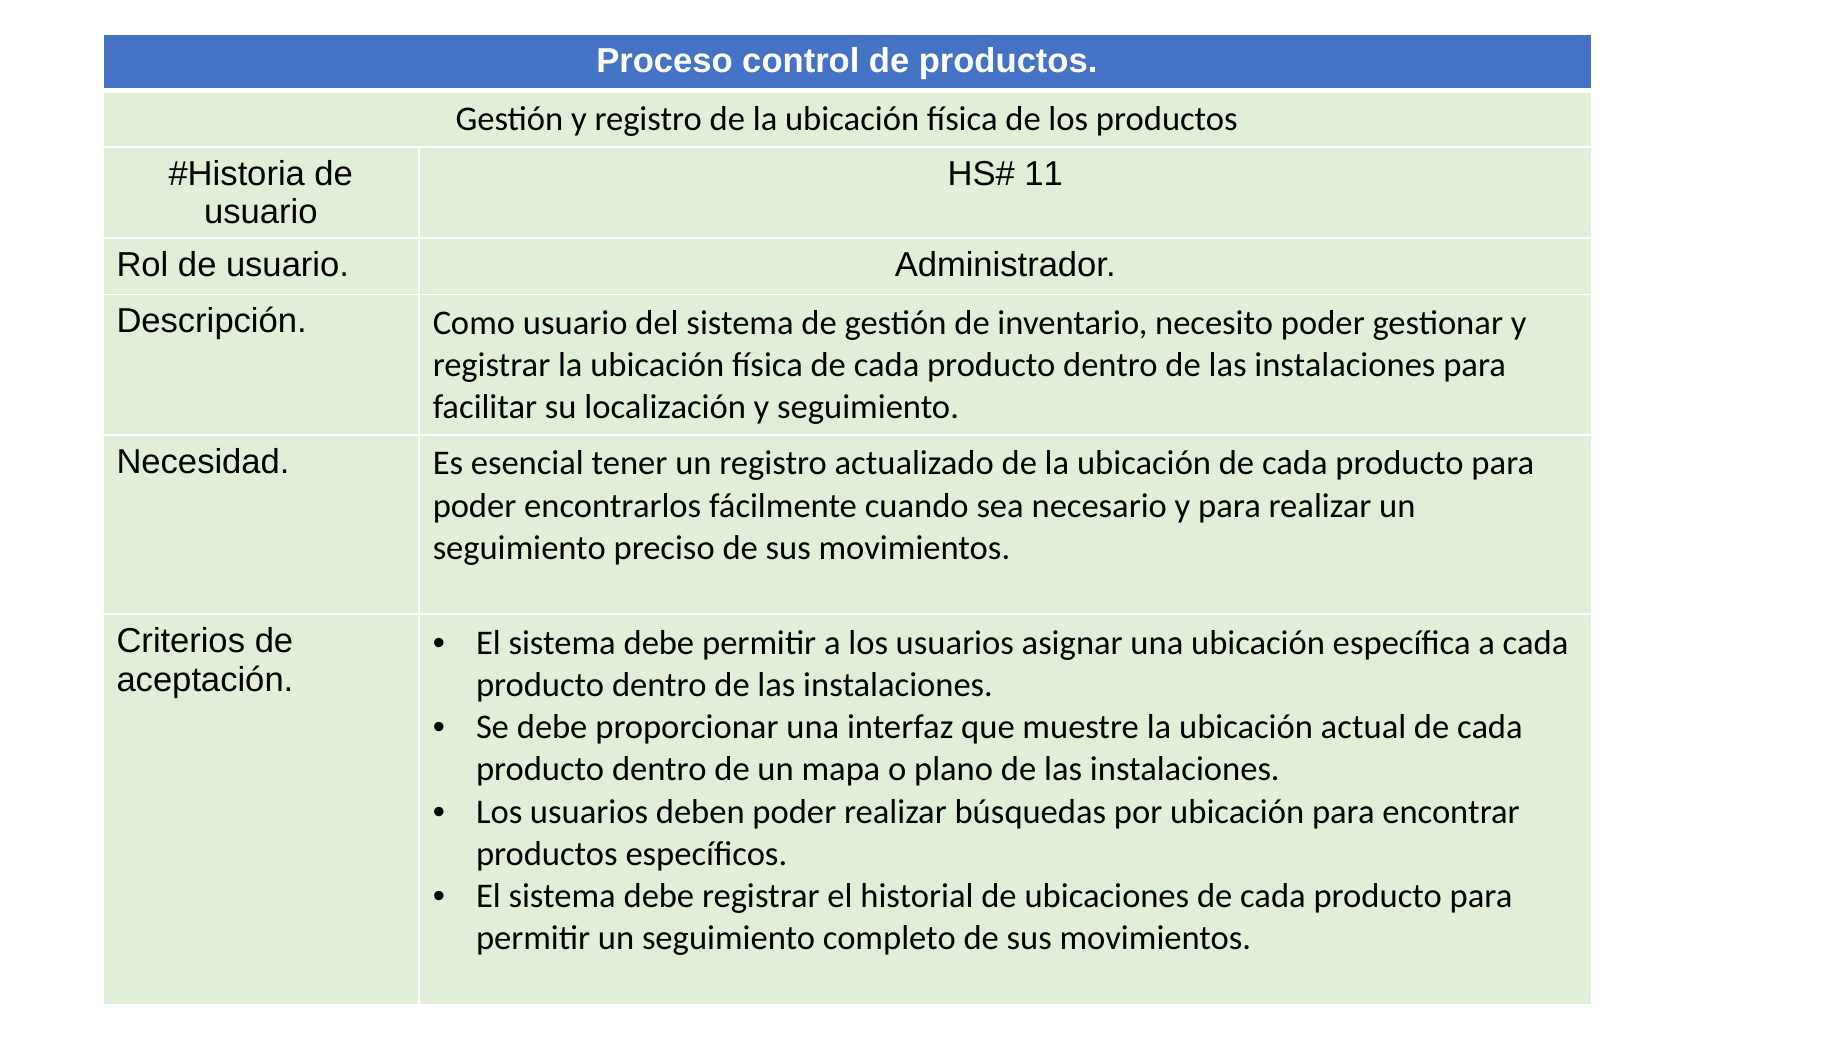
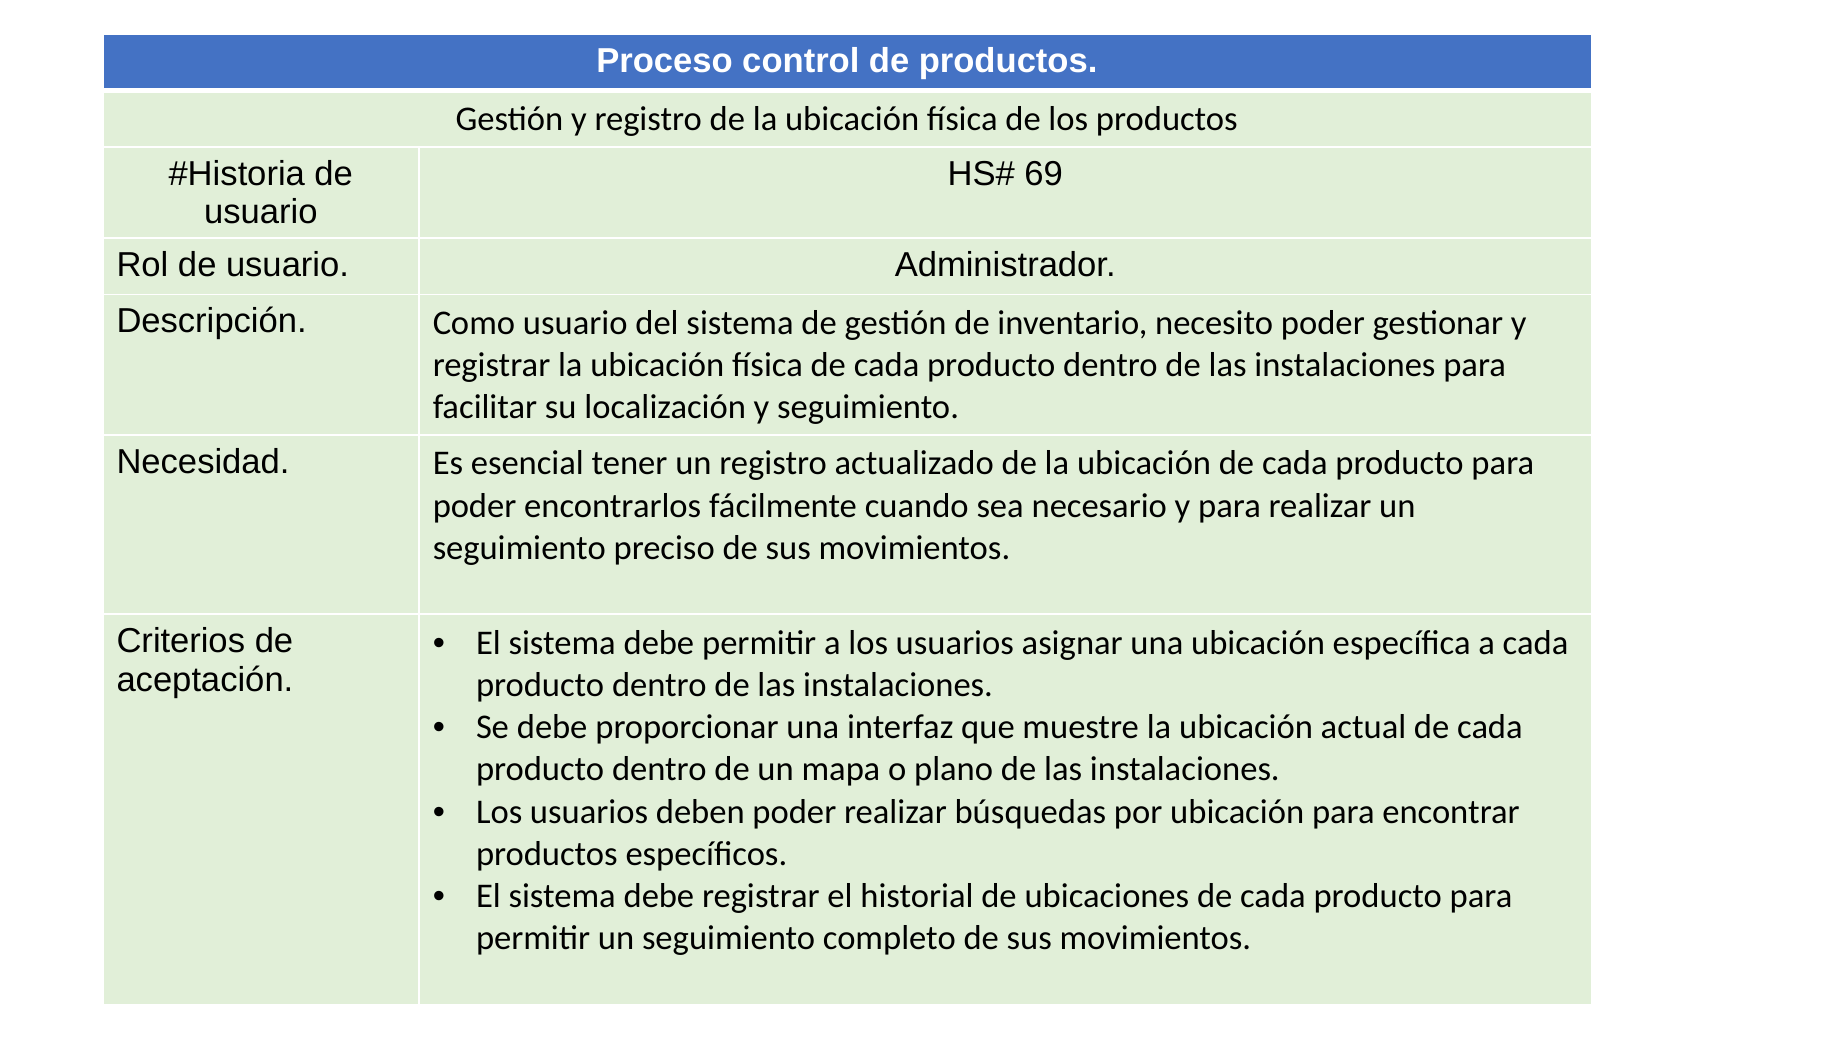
11: 11 -> 69
